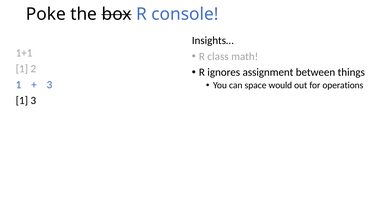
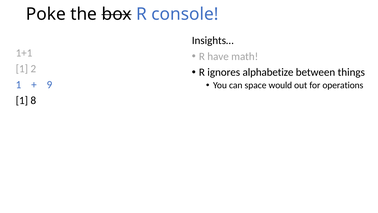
class: class -> have
assignment: assignment -> alphabetize
3 at (49, 85): 3 -> 9
1 3: 3 -> 8
